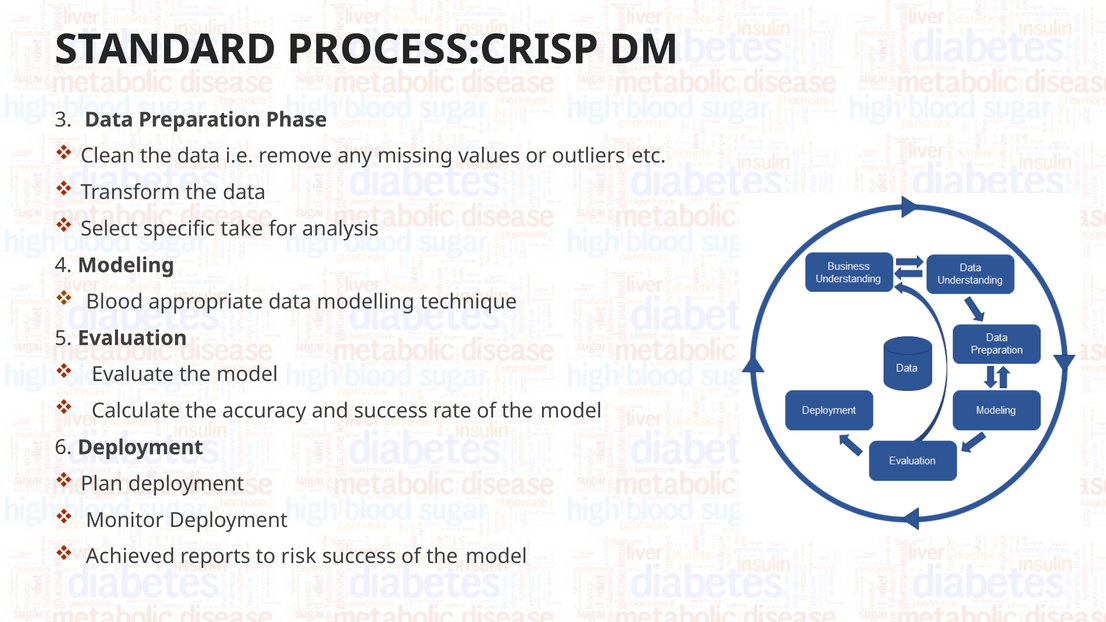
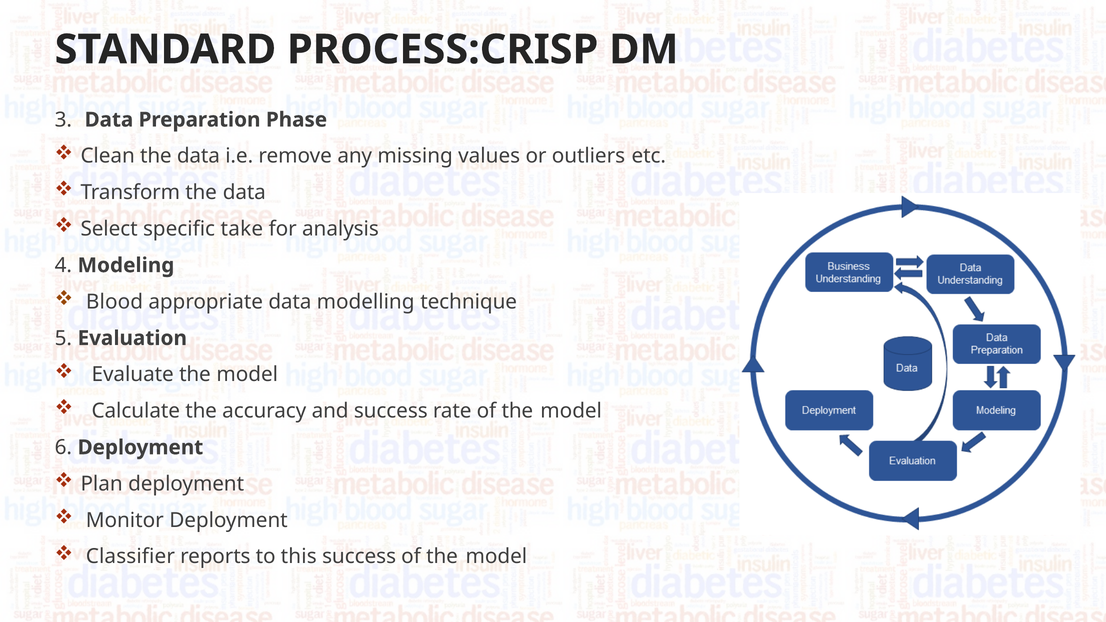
Achieved: Achieved -> Classifier
risk: risk -> this
